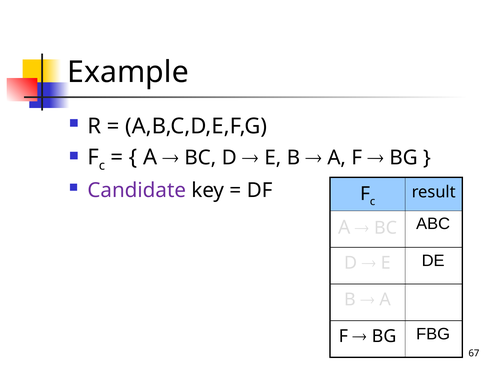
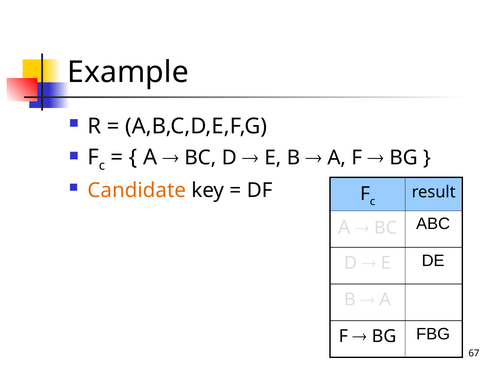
Candidate colour: purple -> orange
